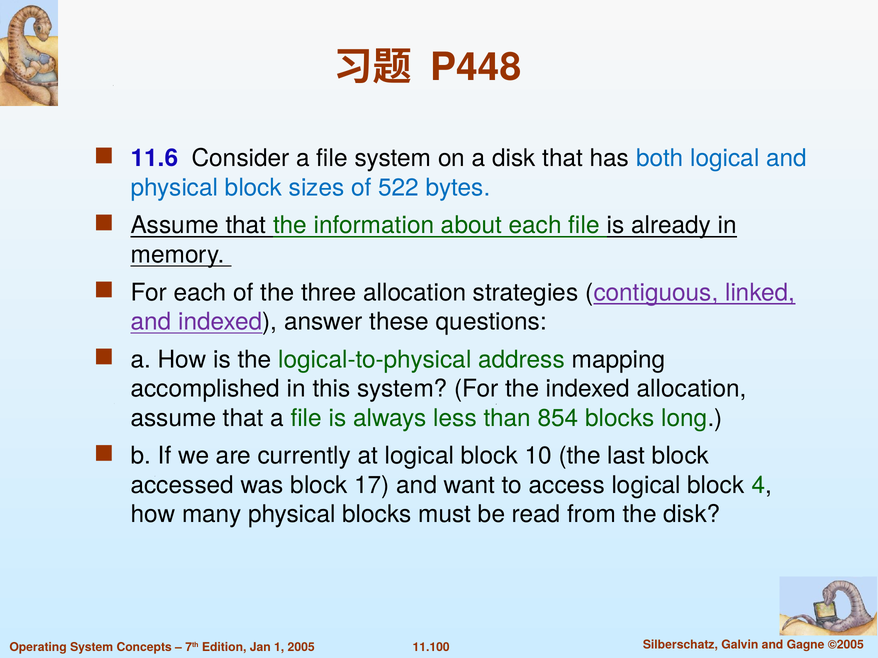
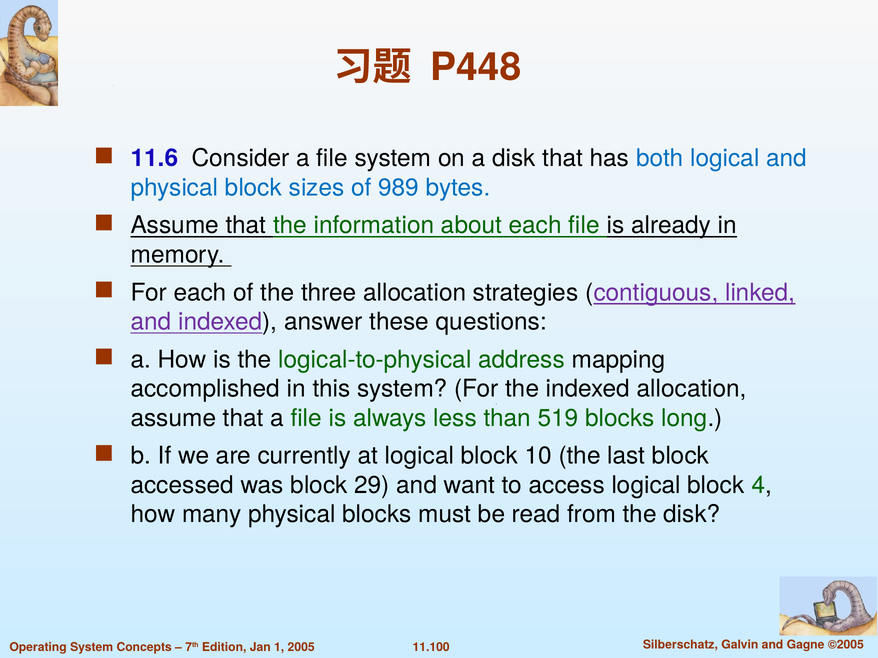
522: 522 -> 989
854: 854 -> 519
17: 17 -> 29
